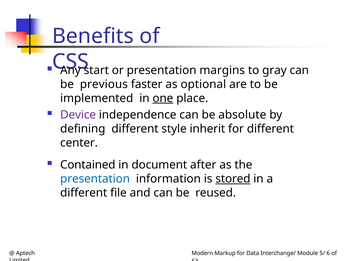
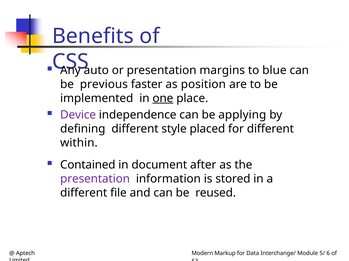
start: start -> auto
gray: gray -> blue
optional: optional -> position
absolute: absolute -> applying
inherit: inherit -> placed
center: center -> within
presentation at (95, 179) colour: blue -> purple
stored underline: present -> none
